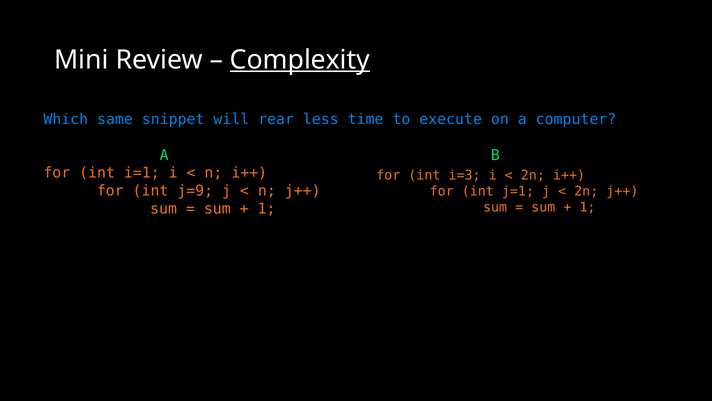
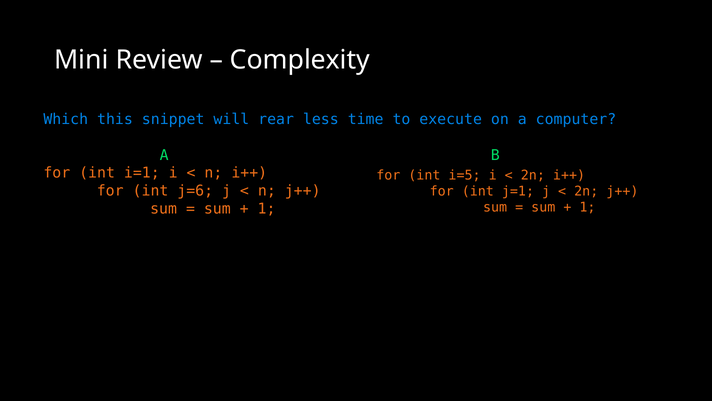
Complexity underline: present -> none
same: same -> this
i=3: i=3 -> i=5
j=9: j=9 -> j=6
